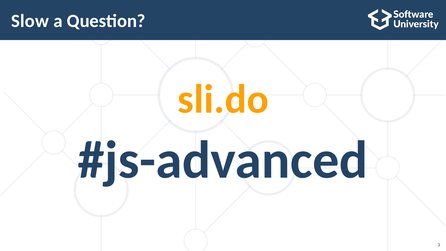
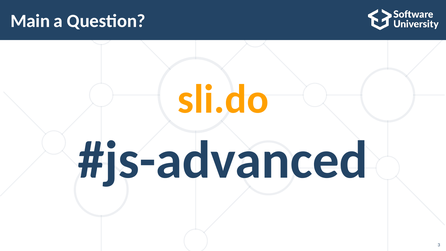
Slow: Slow -> Main
